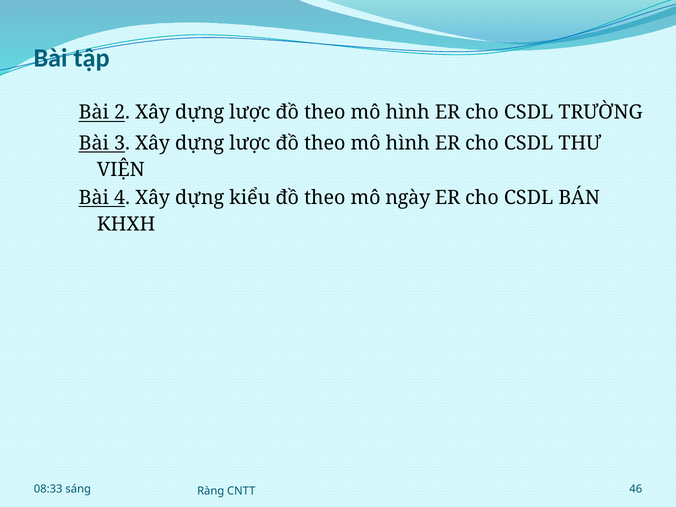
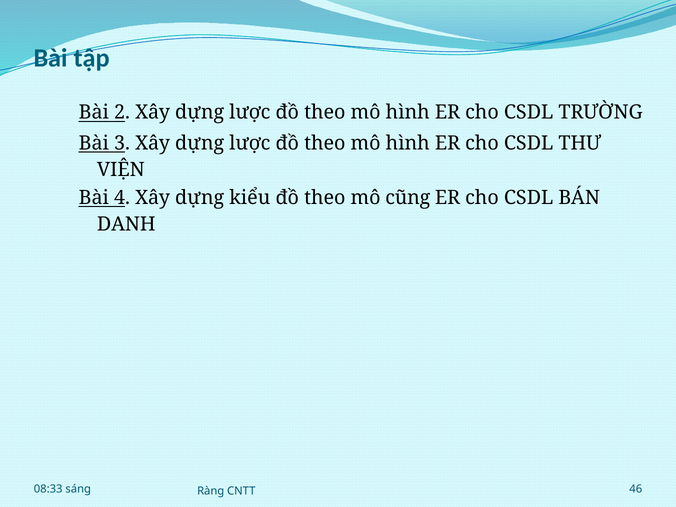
ngày: ngày -> cũng
KHXH: KHXH -> DANH
